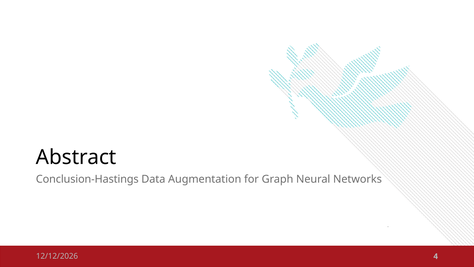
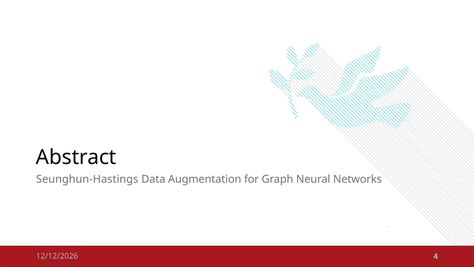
Conclusion-Hastings: Conclusion-Hastings -> Seunghun-Hastings
